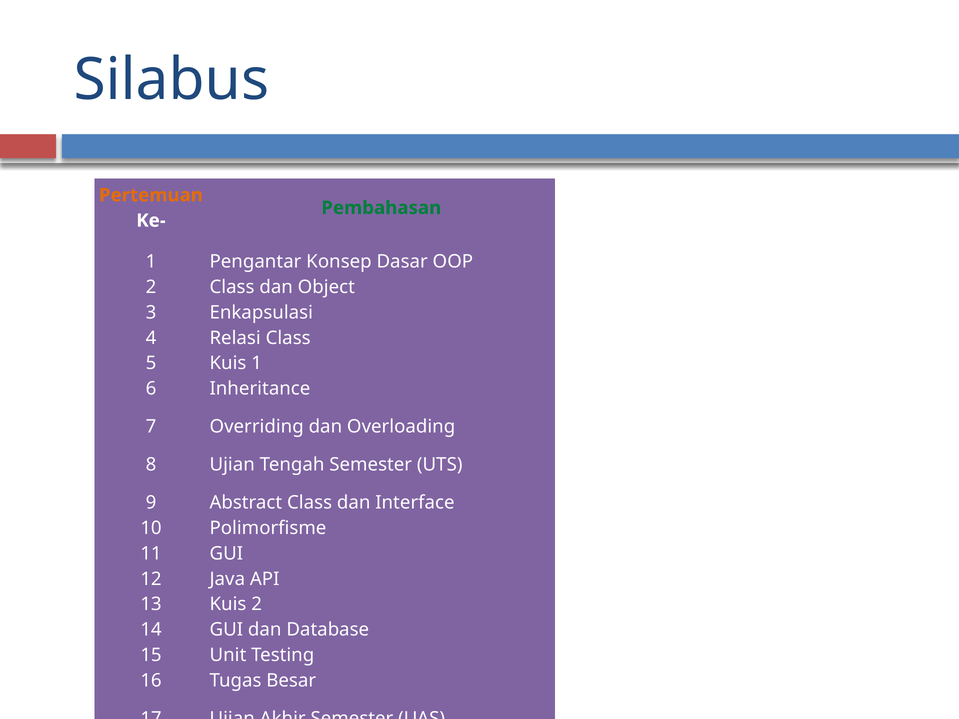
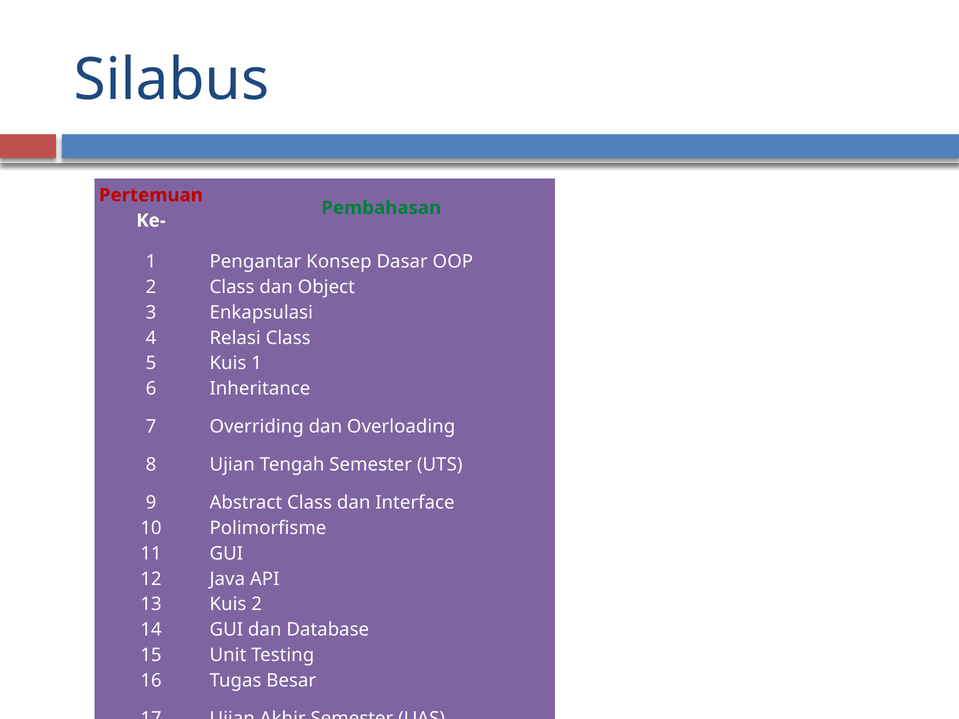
Pertemuan colour: orange -> red
